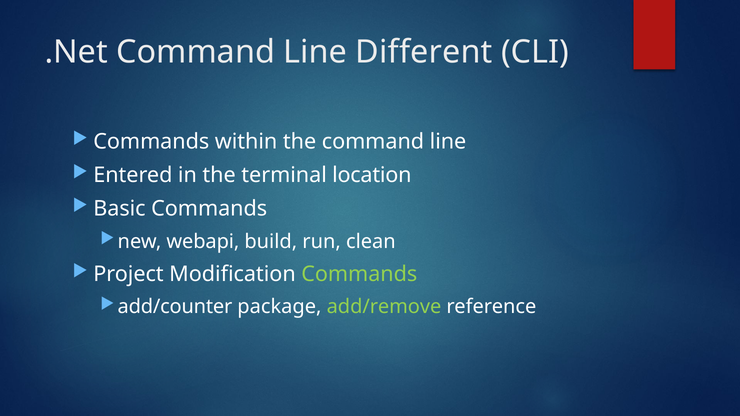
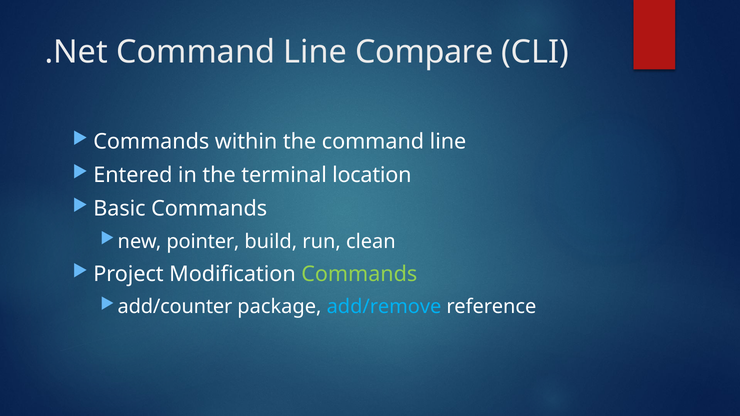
Different: Different -> Compare
webapi: webapi -> pointer
add/remove colour: light green -> light blue
